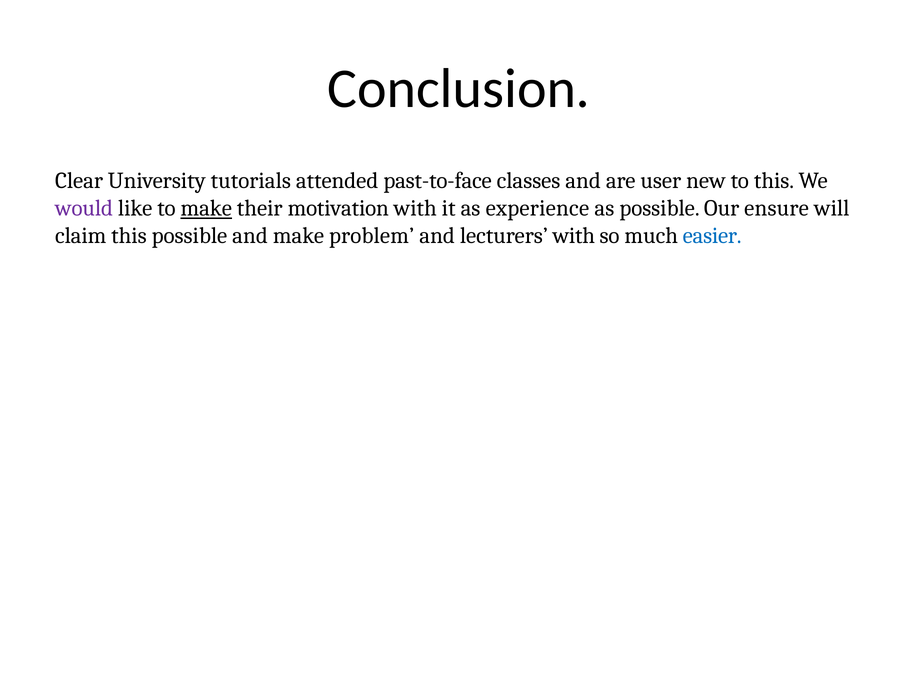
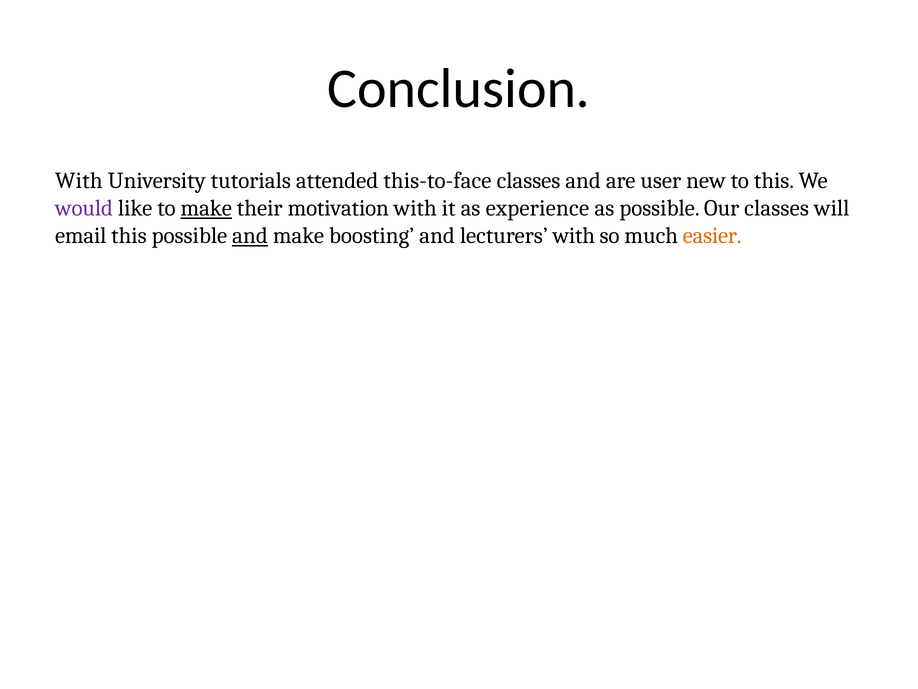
Clear at (79, 181): Clear -> With
past-to-face: past-to-face -> this-to-face
Our ensure: ensure -> classes
claim: claim -> email
and at (250, 236) underline: none -> present
problem: problem -> boosting
easier colour: blue -> orange
